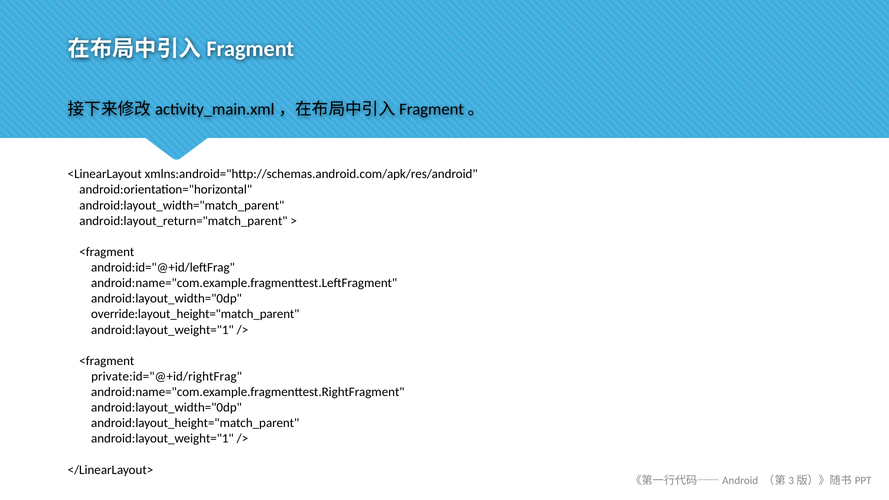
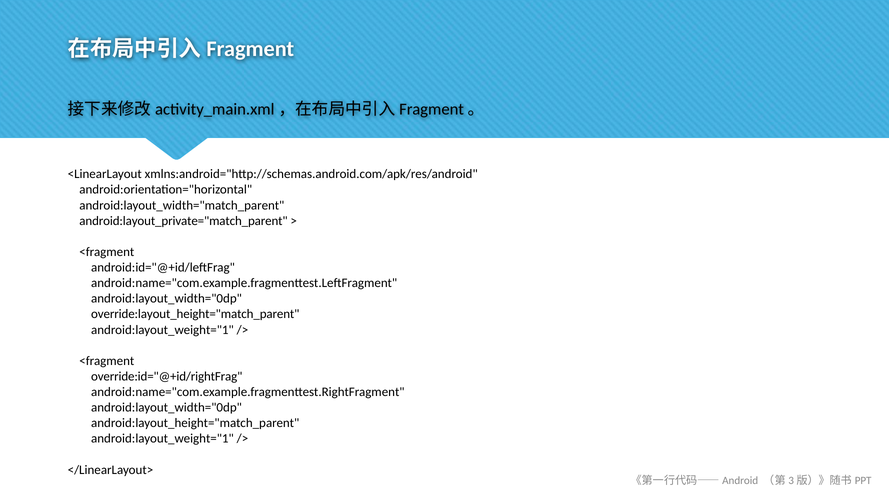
android:layout_return="match_parent: android:layout_return="match_parent -> android:layout_private="match_parent
private:id="@+id/rightFrag: private:id="@+id/rightFrag -> override:id="@+id/rightFrag
